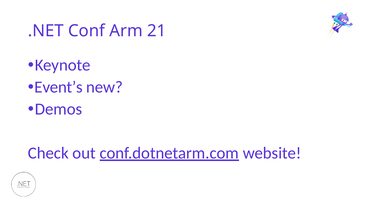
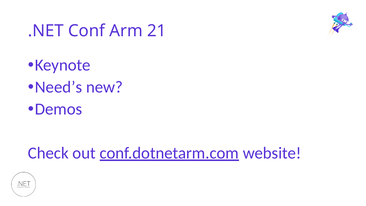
Event’s: Event’s -> Need’s
